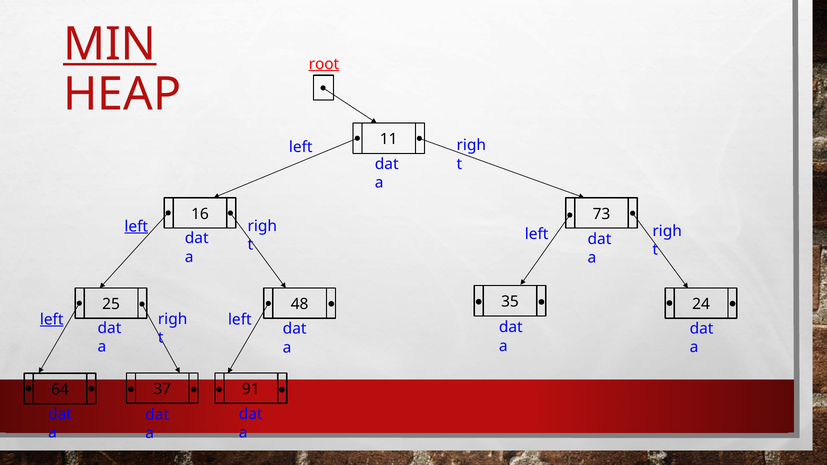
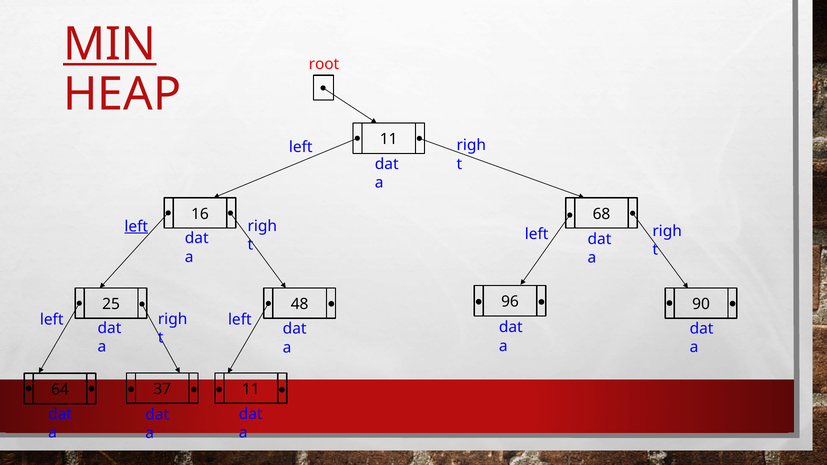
root underline: present -> none
73: 73 -> 68
35: 35 -> 96
24: 24 -> 90
left at (52, 320) underline: present -> none
37 91: 91 -> 11
